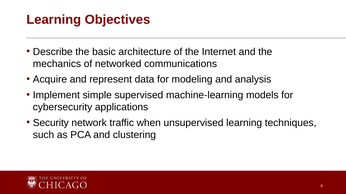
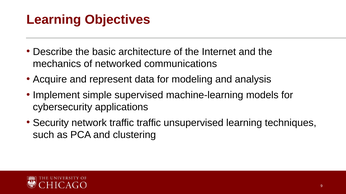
traffic when: when -> traffic
